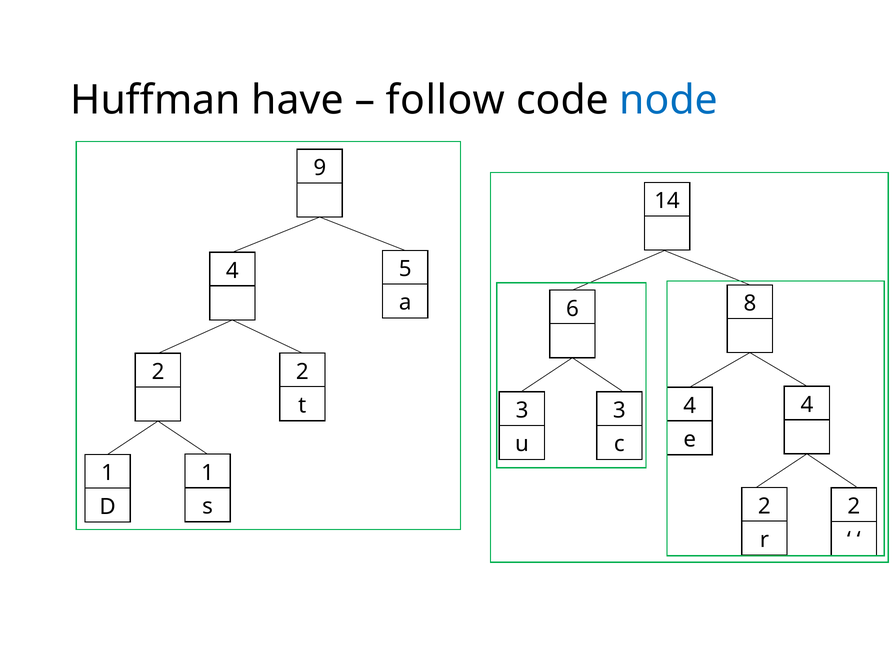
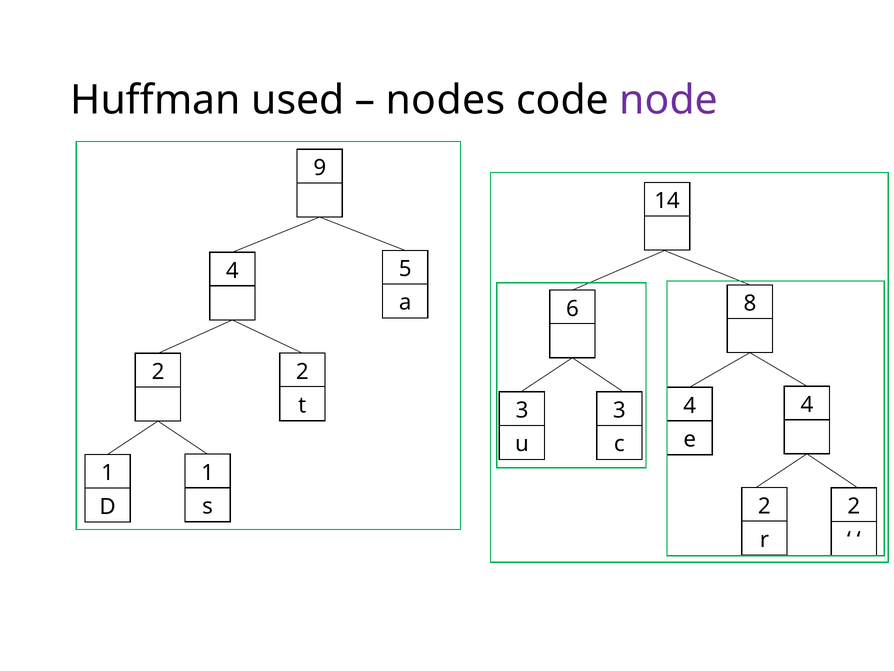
have: have -> used
follow: follow -> nodes
node colour: blue -> purple
